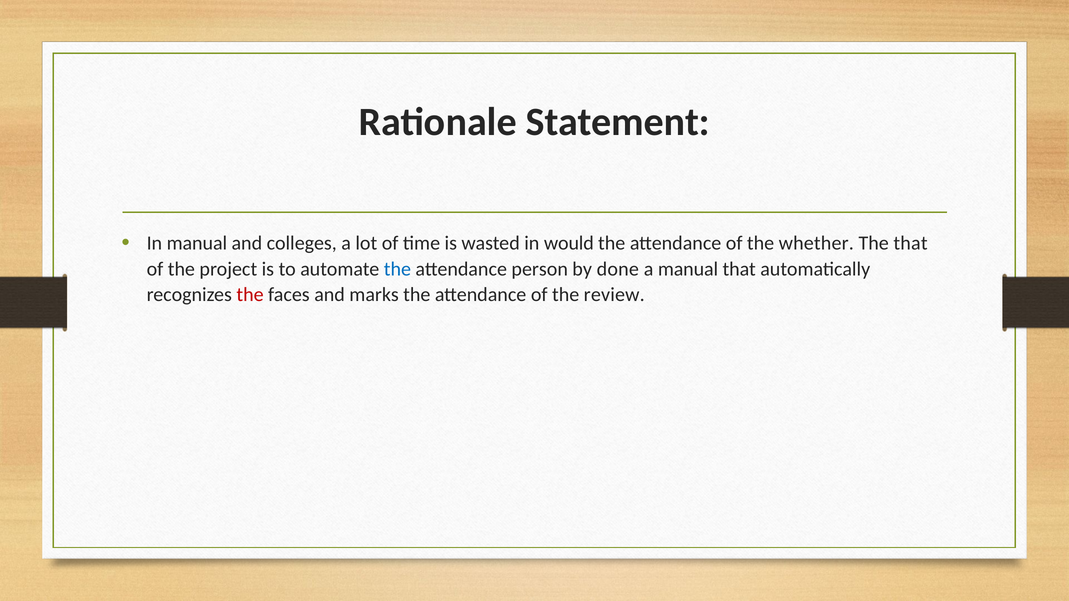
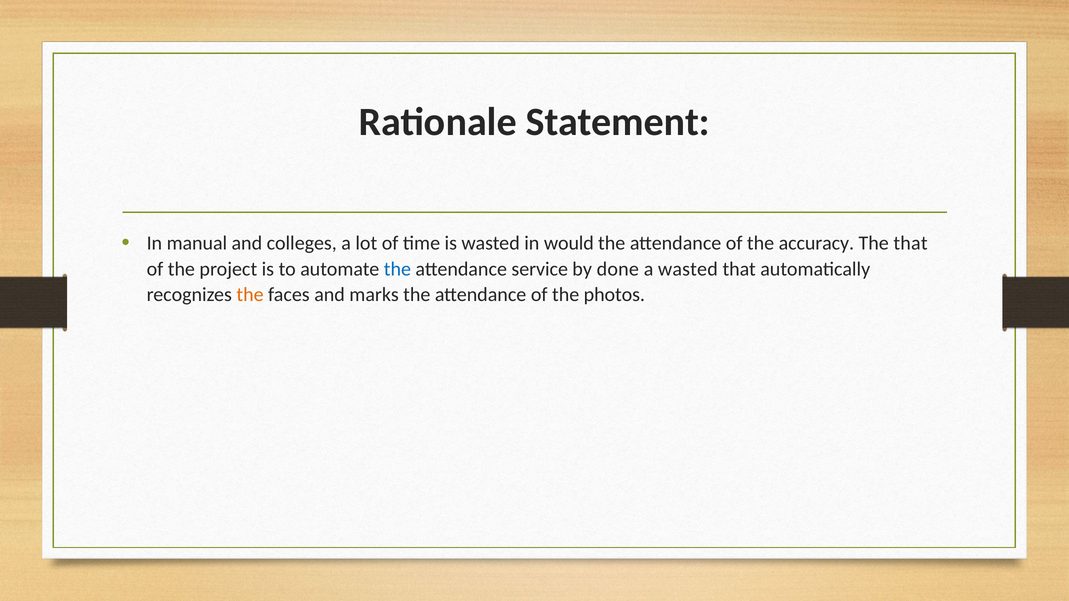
whether: whether -> accuracy
person: person -> service
a manual: manual -> wasted
the at (250, 295) colour: red -> orange
review: review -> photos
